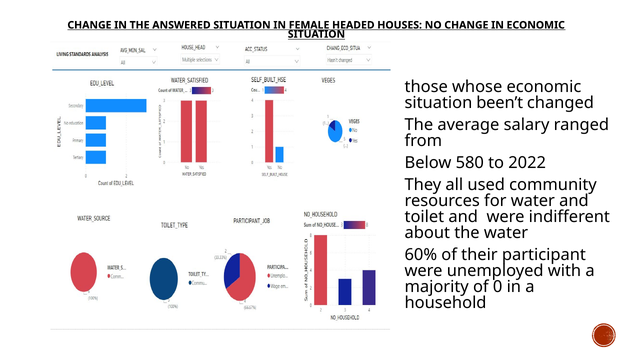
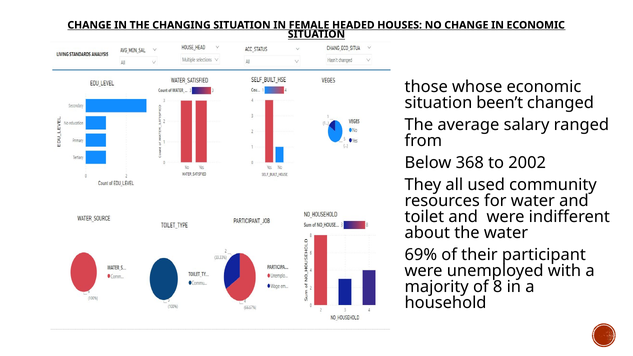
ANSWERED: ANSWERED -> CHANGING
580: 580 -> 368
2022: 2022 -> 2002
60%: 60% -> 69%
0: 0 -> 8
